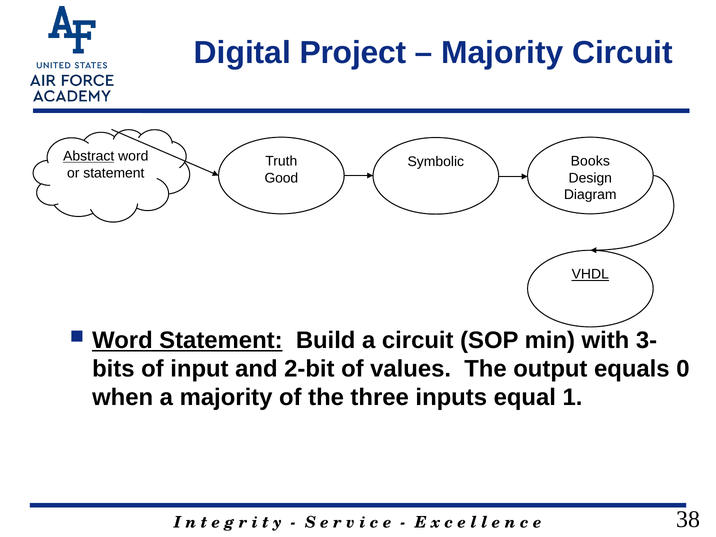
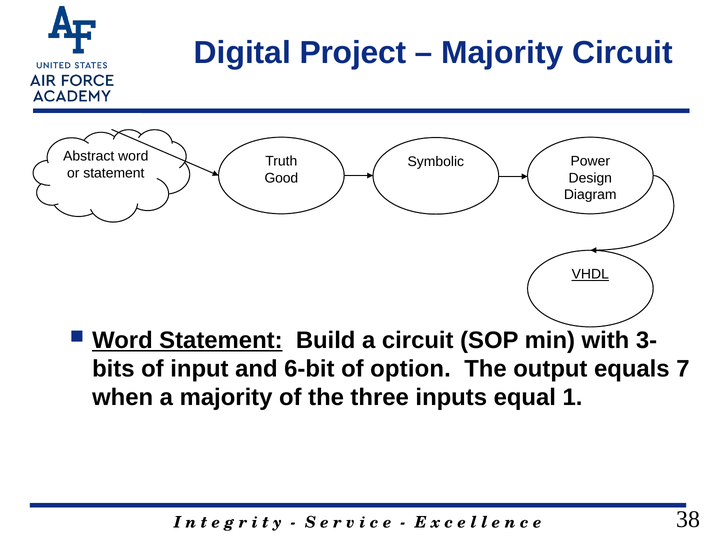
Abstract underline: present -> none
Books: Books -> Power
2-bit: 2-bit -> 6-bit
values: values -> option
0: 0 -> 7
